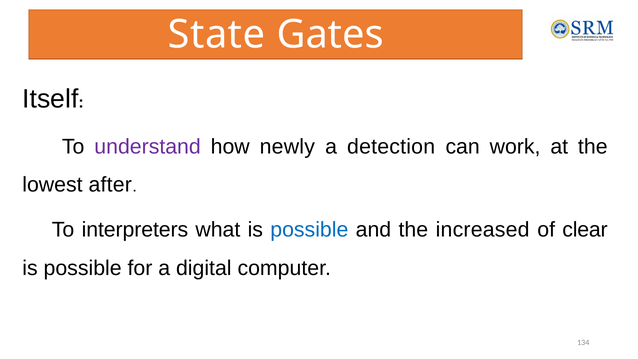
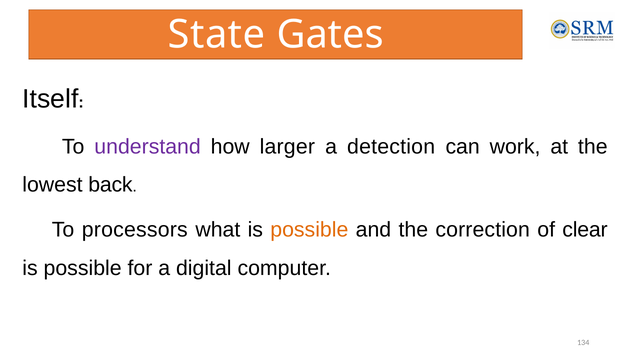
newly: newly -> larger
after: after -> back
interpreters: interpreters -> processors
possible at (309, 230) colour: blue -> orange
increased: increased -> correction
